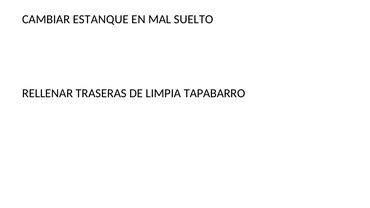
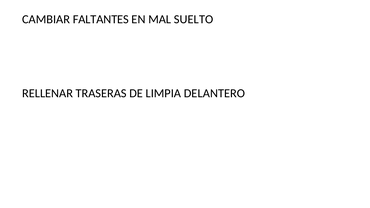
ESTANQUE: ESTANQUE -> FALTANTES
TAPABARRO: TAPABARRO -> DELANTERO
